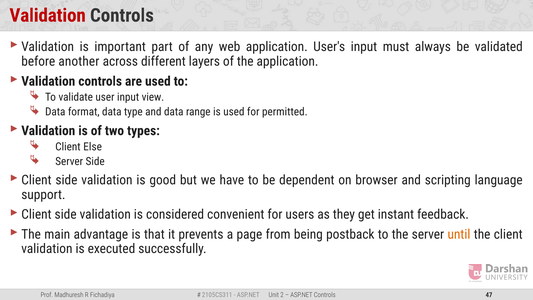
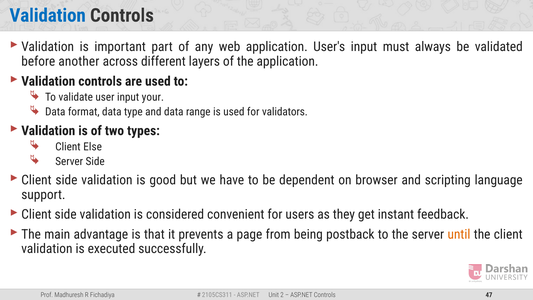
Validation at (48, 15) colour: red -> blue
view: view -> your
permitted: permitted -> validators
